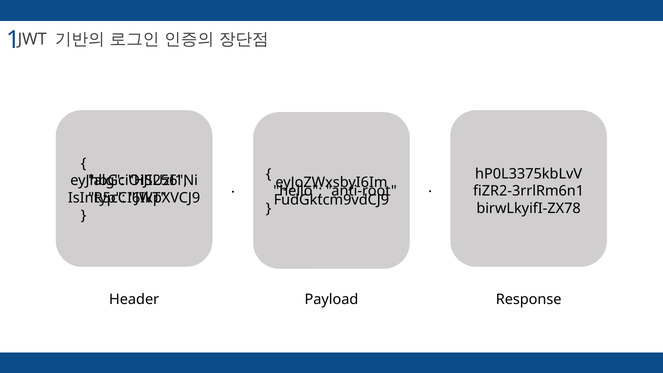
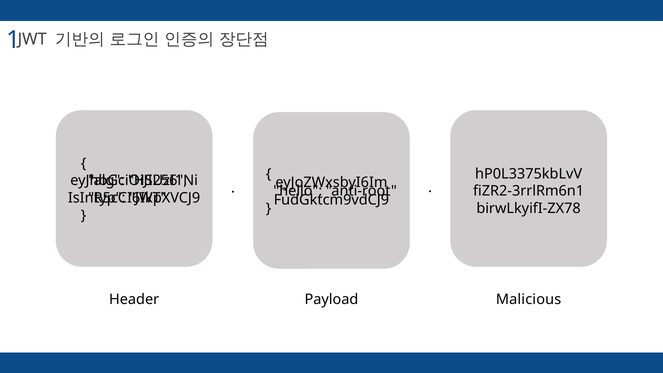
Response: Response -> Malicious
